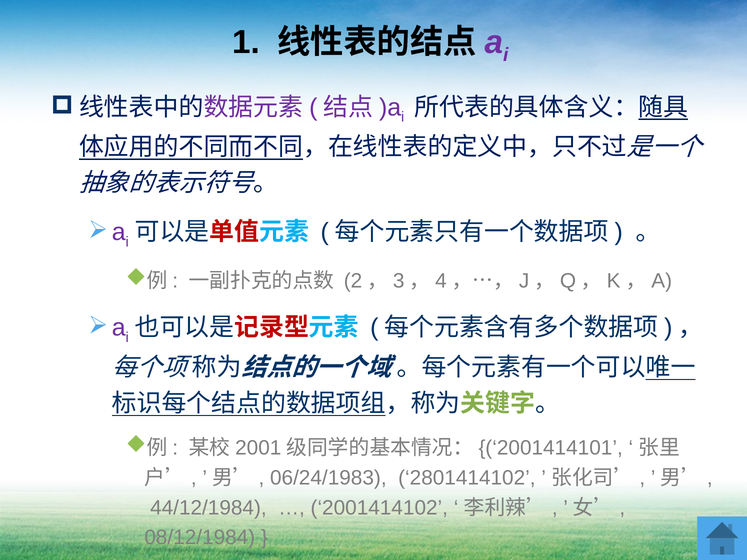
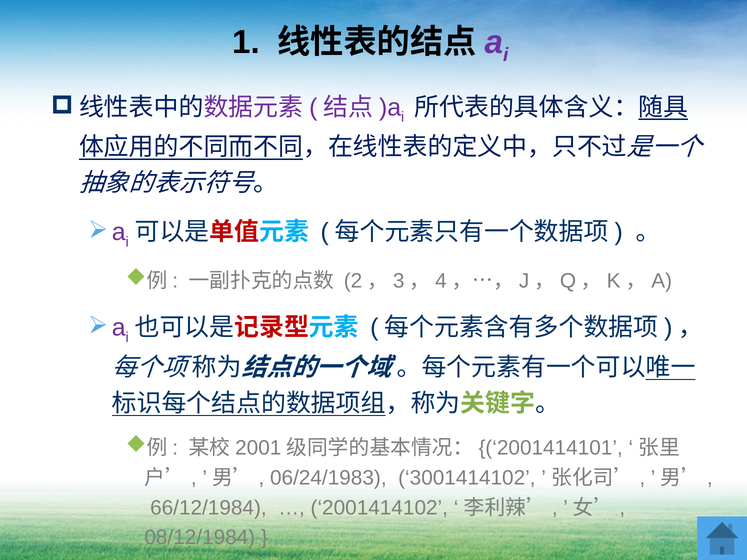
2801414102: 2801414102 -> 3001414102
44/12/1984: 44/12/1984 -> 66/12/1984
